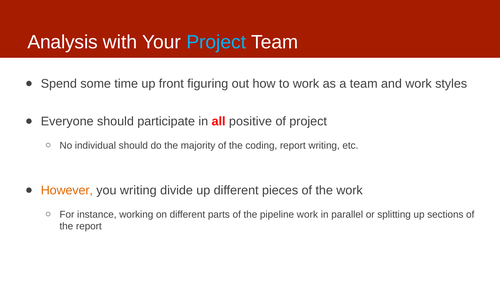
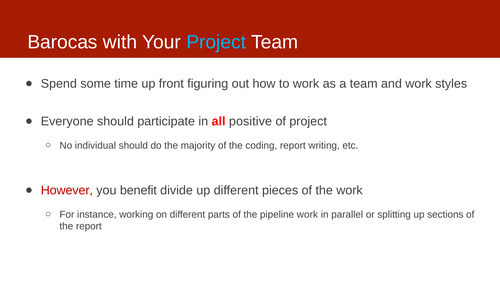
Analysis: Analysis -> Barocas
However colour: orange -> red
you writing: writing -> benefit
